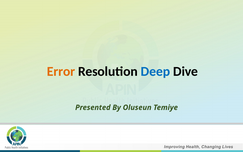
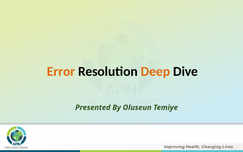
Deep colour: blue -> orange
